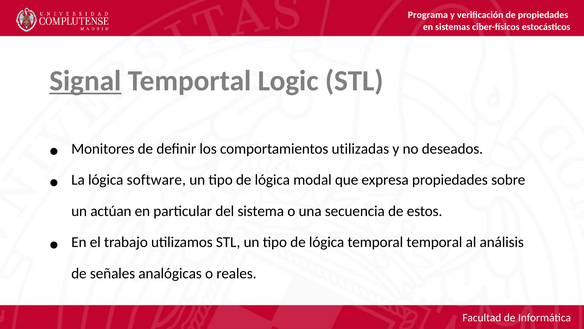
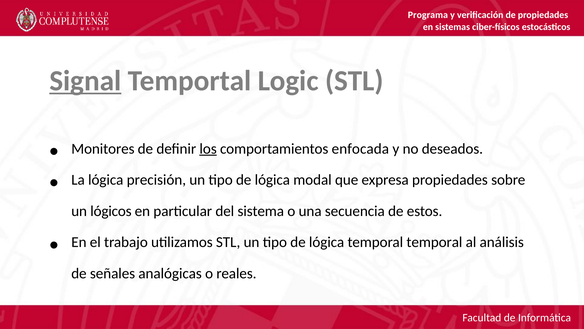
los underline: none -> present
utilizadas: utilizadas -> enfocada
software: software -> precisión
actúan: actúan -> lógicos
